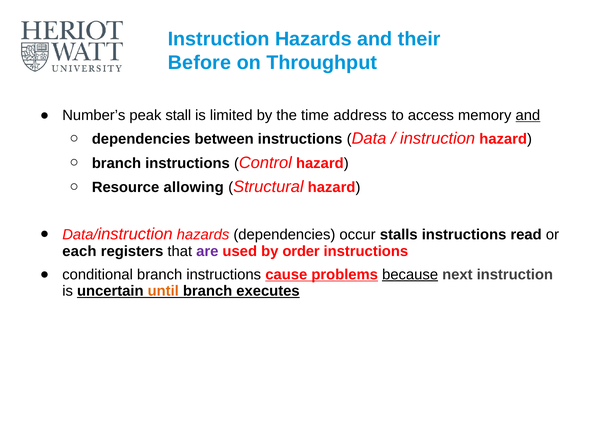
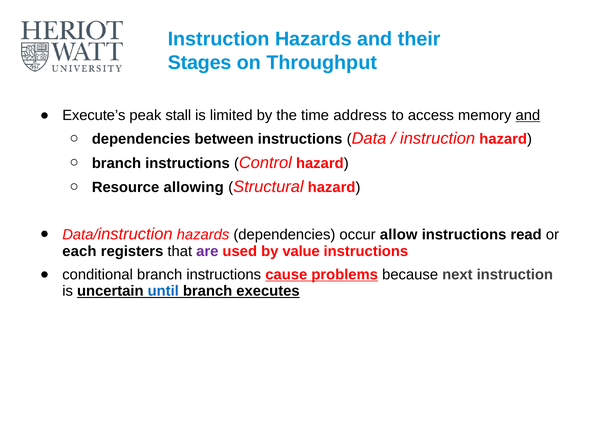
Before: Before -> Stages
Number’s: Number’s -> Execute’s
stalls: stalls -> allow
order: order -> value
because underline: present -> none
until colour: orange -> blue
